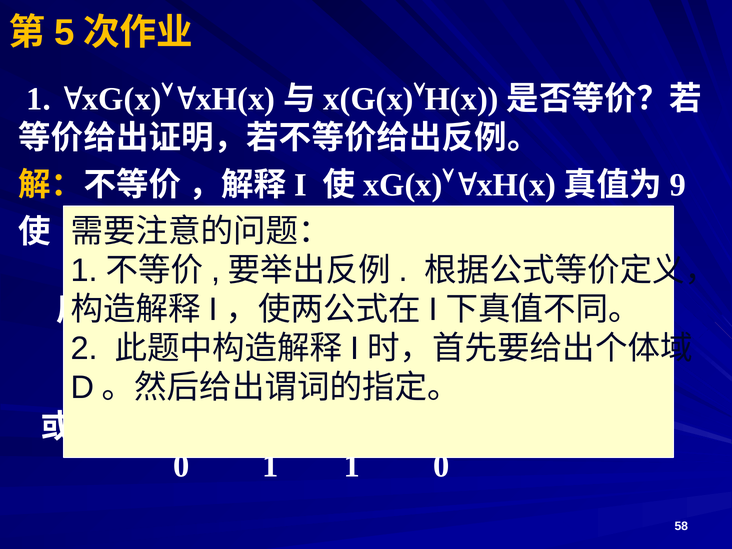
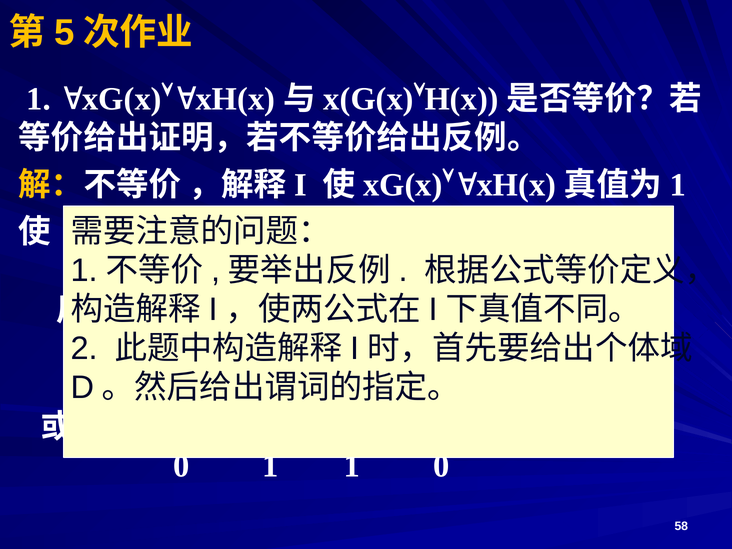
9 at (678, 185): 9 -> 1
